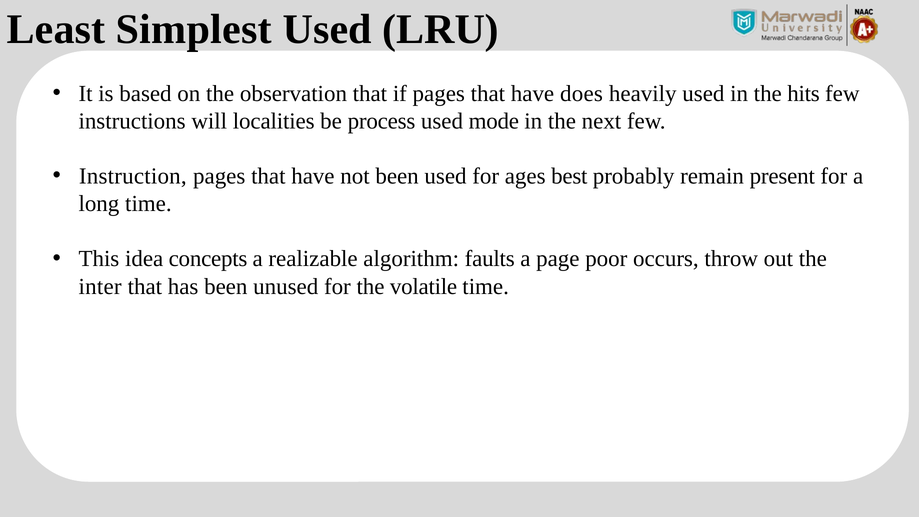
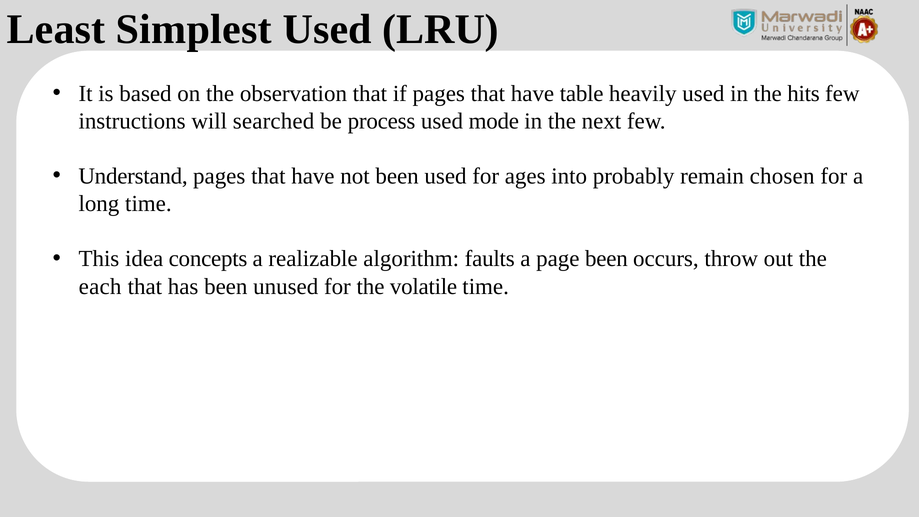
does: does -> table
localities: localities -> searched
Instruction: Instruction -> Understand
best: best -> into
present: present -> chosen
page poor: poor -> been
inter: inter -> each
